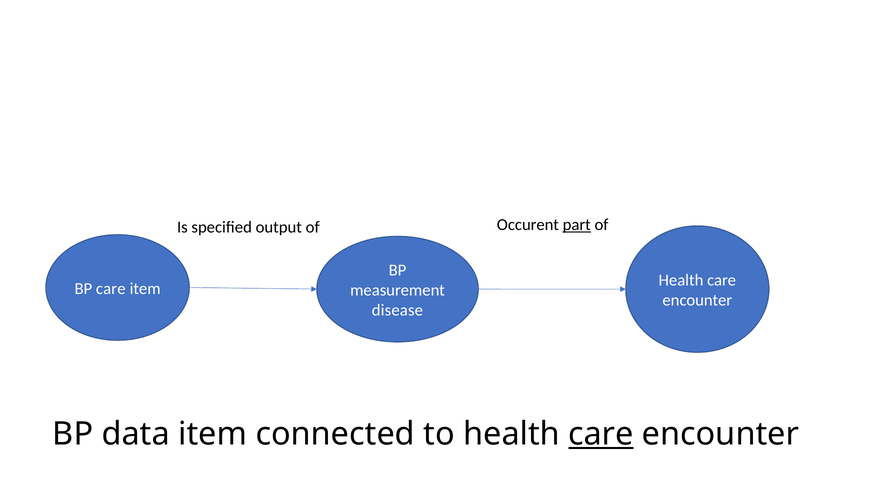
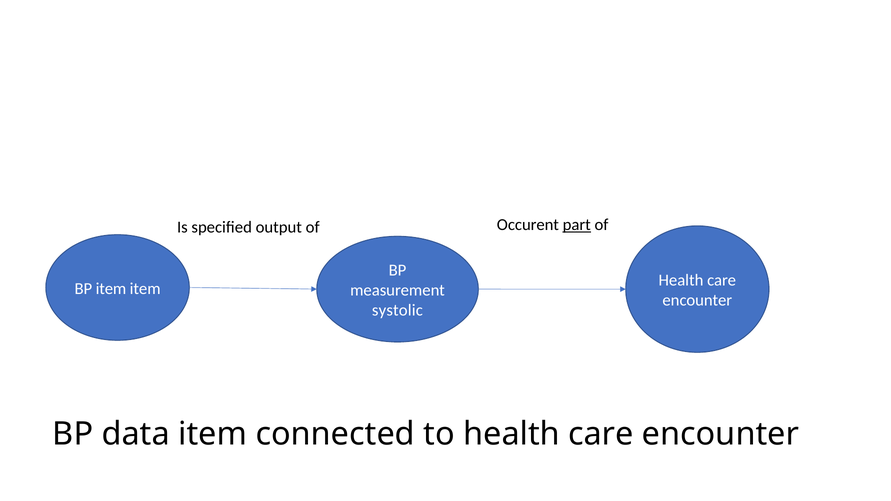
BP care: care -> item
disease: disease -> systolic
care at (601, 434) underline: present -> none
